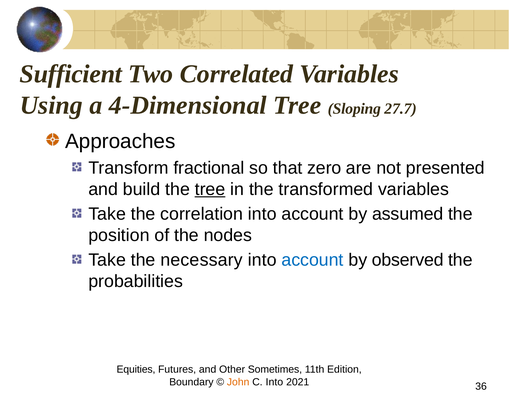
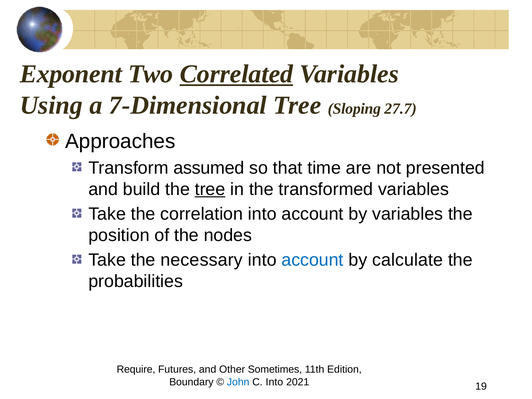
Sufficient: Sufficient -> Exponent
Correlated underline: none -> present
4-Dimensional: 4-Dimensional -> 7-Dimensional
fractional: fractional -> assumed
zero: zero -> time
by assumed: assumed -> variables
observed: observed -> calculate
Equities: Equities -> Require
John colour: orange -> blue
36: 36 -> 19
